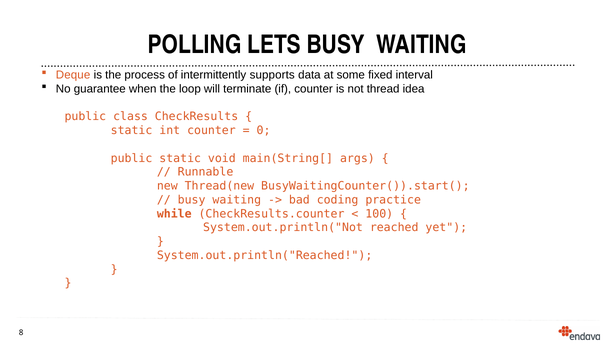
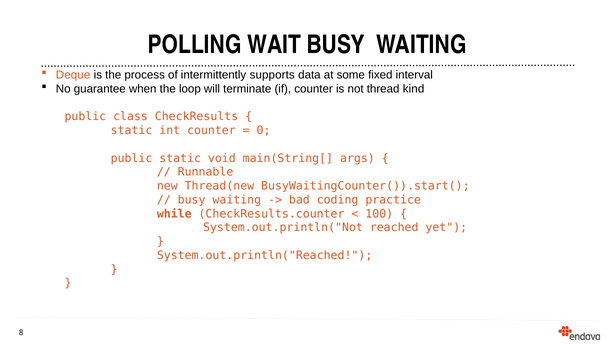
LETS: LETS -> WAIT
idea: idea -> kind
